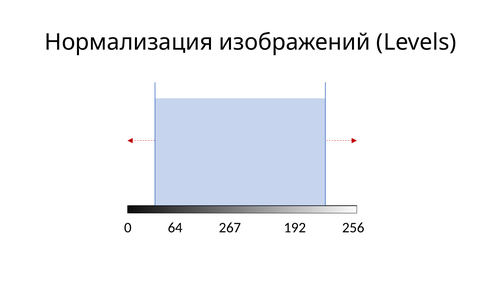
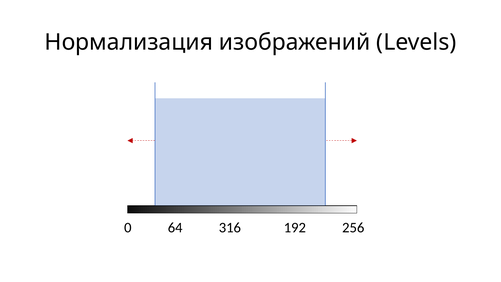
267: 267 -> 316
